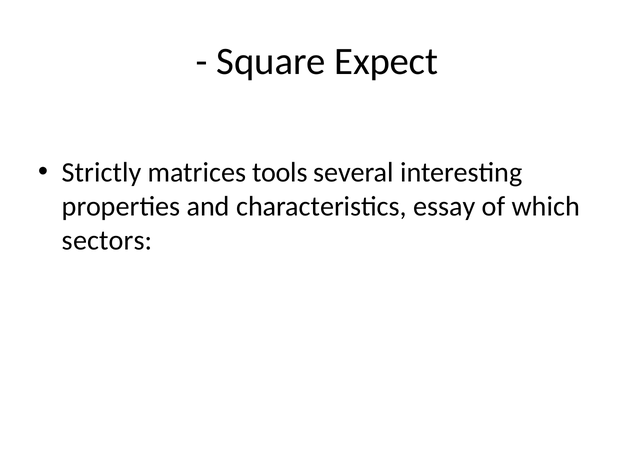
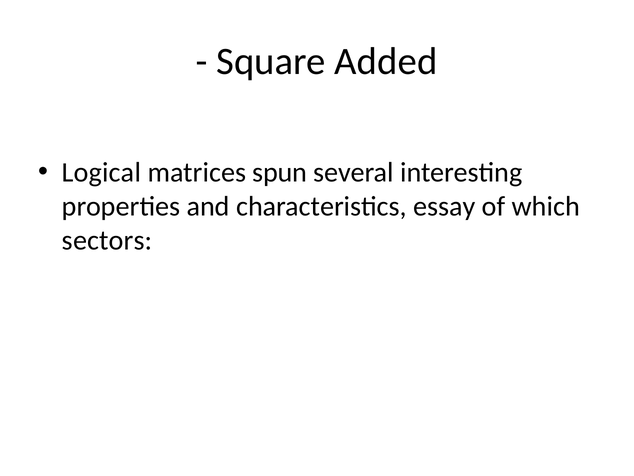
Expect: Expect -> Added
Strictly: Strictly -> Logical
tools: tools -> spun
